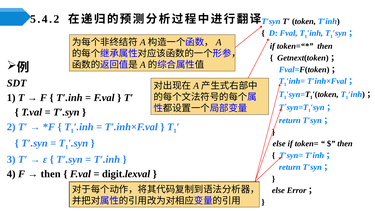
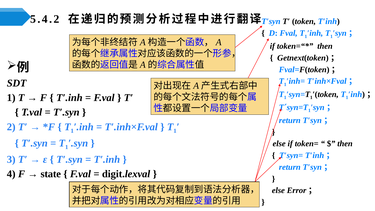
then at (51, 174): then -> state
